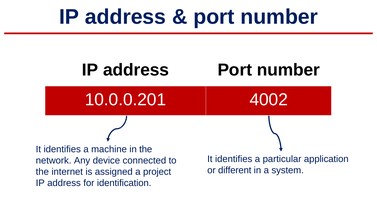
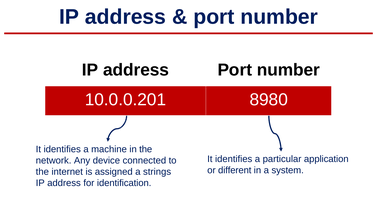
4002: 4002 -> 8980
project: project -> strings
